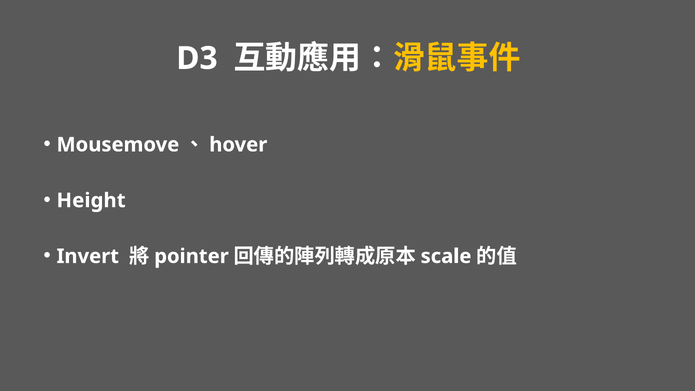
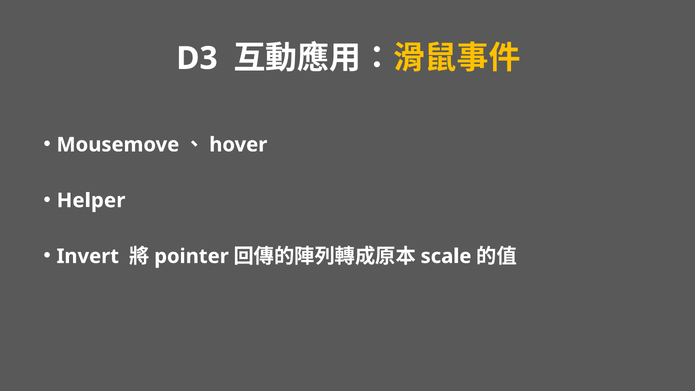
Height: Height -> Helper
